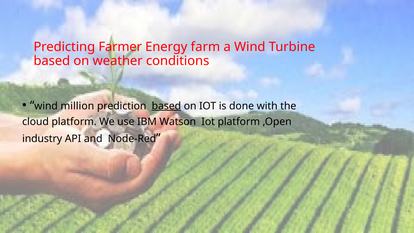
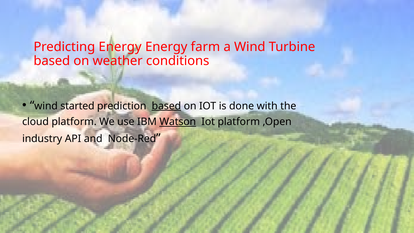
Predicting Farmer: Farmer -> Energy
million: million -> started
Watson underline: none -> present
